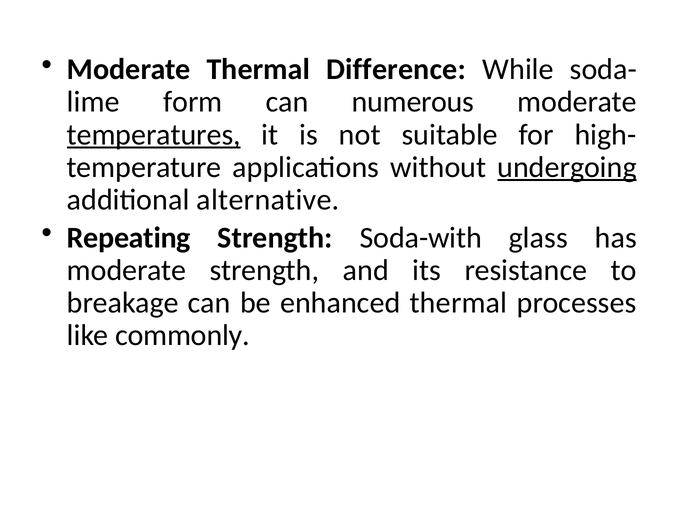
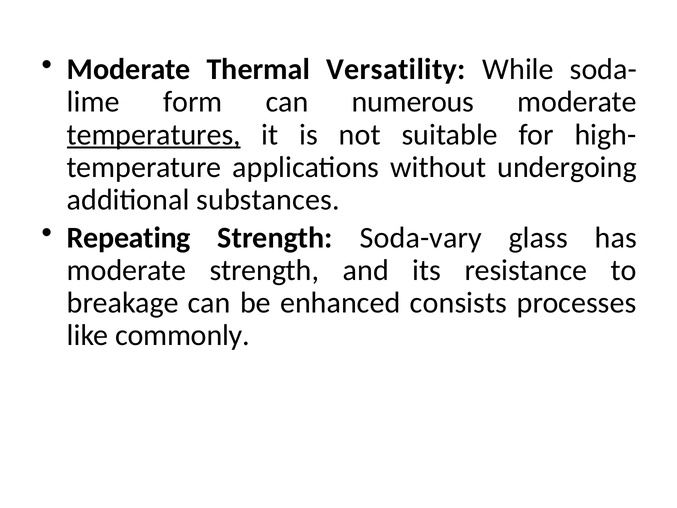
Difference: Difference -> Versatility
undergoing underline: present -> none
alternative: alternative -> substances
Soda-with: Soda-with -> Soda-vary
enhanced thermal: thermal -> consists
